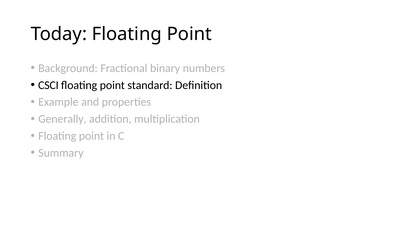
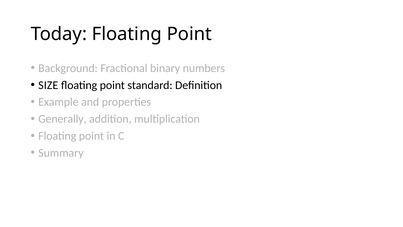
CSCI: CSCI -> SIZE
